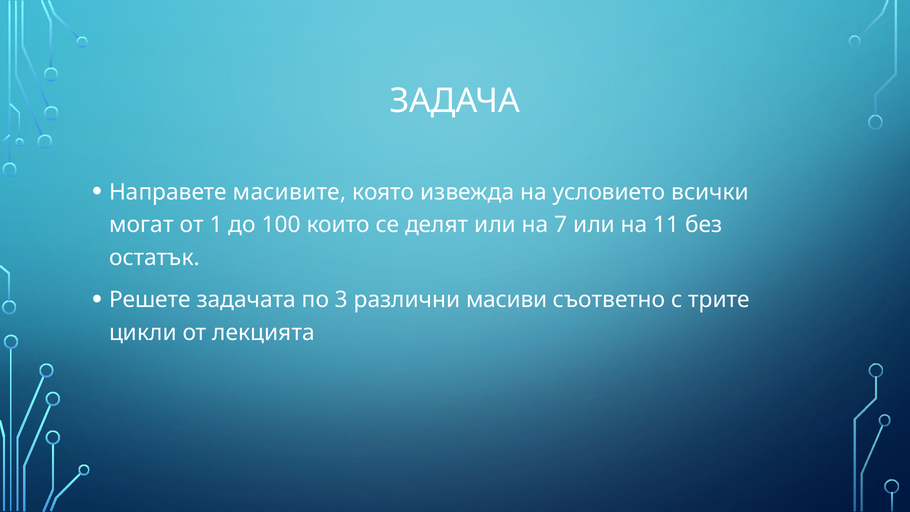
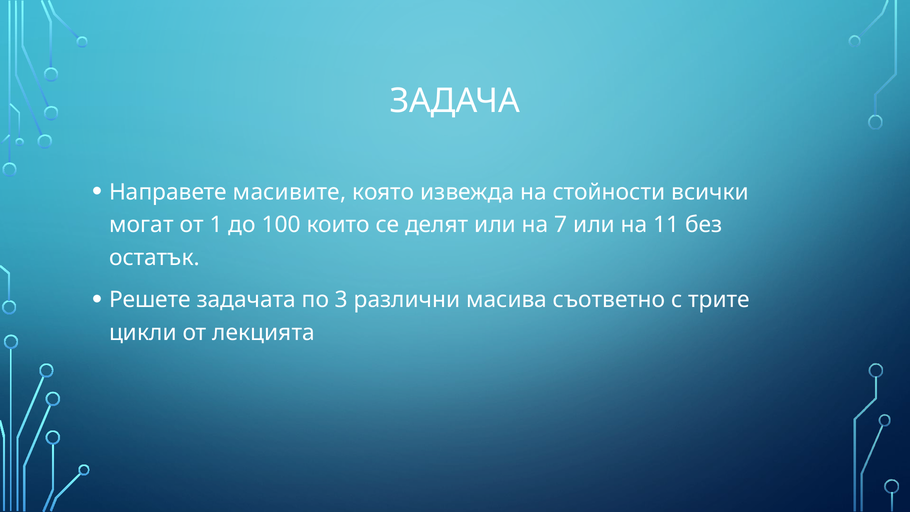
условието: условието -> стойности
масиви: масиви -> масива
